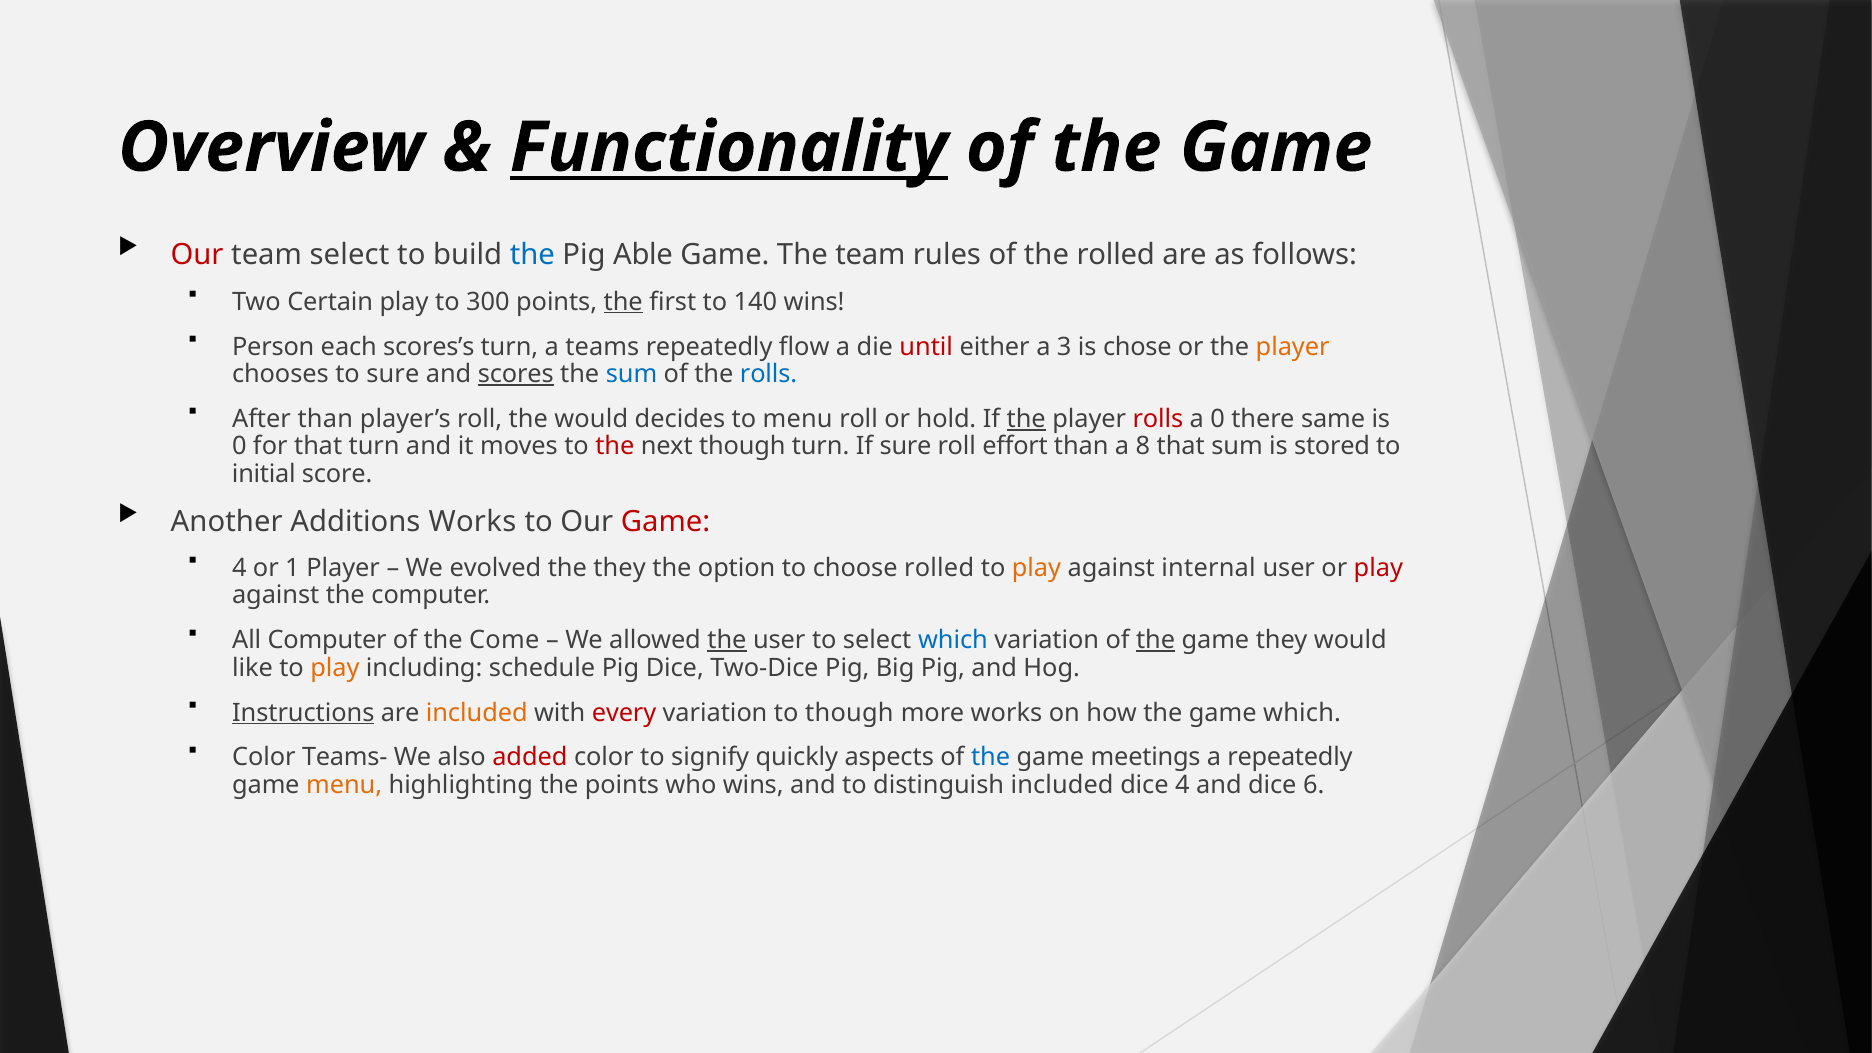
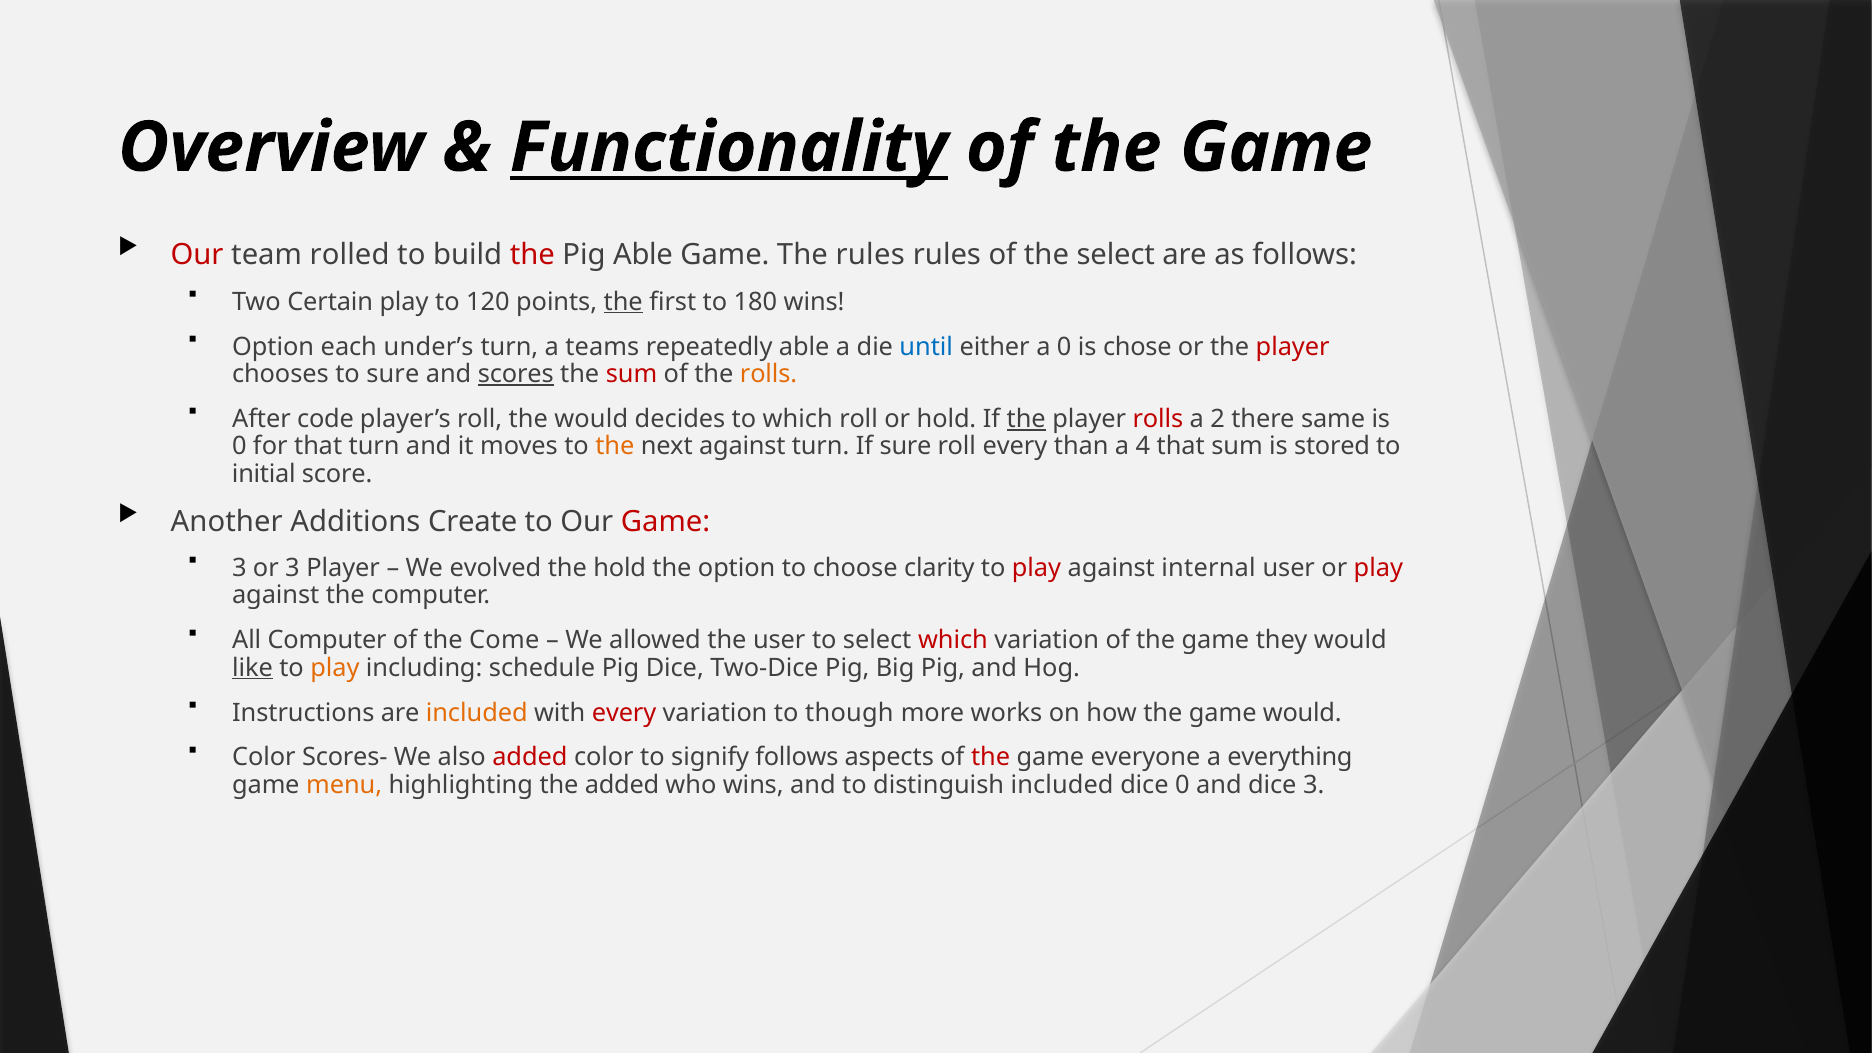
team select: select -> rolled
the at (532, 255) colour: blue -> red
The team: team -> rules
the rolled: rolled -> select
300: 300 -> 120
140: 140 -> 180
Person at (273, 347): Person -> Option
scores’s: scores’s -> under’s
repeatedly flow: flow -> able
until colour: red -> blue
a 3: 3 -> 0
player at (1293, 347) colour: orange -> red
sum at (632, 374) colour: blue -> red
rolls at (769, 374) colour: blue -> orange
After than: than -> code
to menu: menu -> which
a 0: 0 -> 2
the at (615, 446) colour: red -> orange
next though: though -> against
roll effort: effort -> every
8: 8 -> 4
Additions Works: Works -> Create
4 at (239, 568): 4 -> 3
or 1: 1 -> 3
the they: they -> hold
choose rolled: rolled -> clarity
play at (1036, 568) colour: orange -> red
the at (727, 640) underline: present -> none
which at (953, 640) colour: blue -> red
the at (1156, 640) underline: present -> none
like underline: none -> present
Instructions underline: present -> none
game which: which -> would
Teams-: Teams- -> Scores-
signify quickly: quickly -> follows
the at (991, 758) colour: blue -> red
meetings: meetings -> everyone
a repeatedly: repeatedly -> everything
the points: points -> added
dice 4: 4 -> 0
dice 6: 6 -> 3
